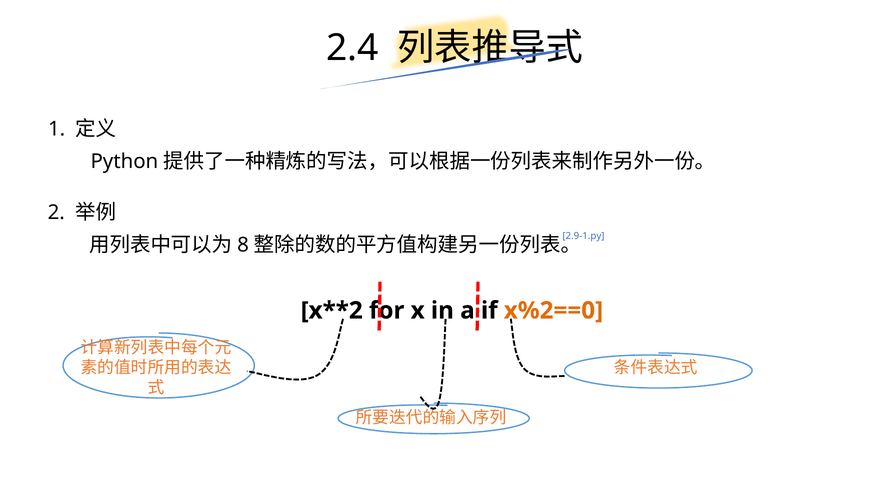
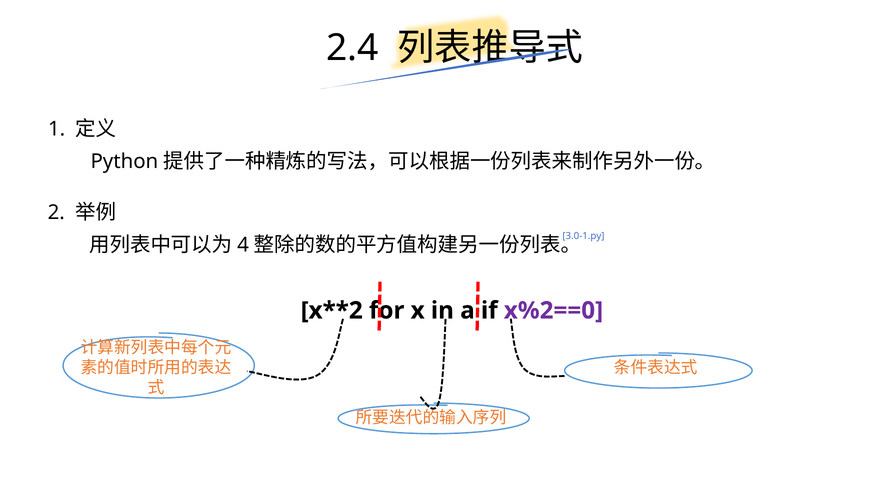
2.9-1.py: 2.9-1.py -> 3.0-1.py
8: 8 -> 4
x%2==0 colour: orange -> purple
